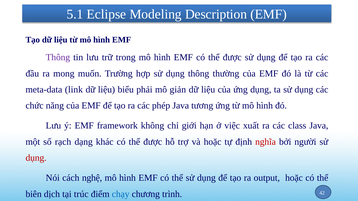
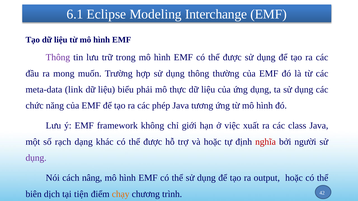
5.1: 5.1 -> 6.1
Description: Description -> Interchange
giản: giản -> thực
dụng at (36, 158) colour: red -> purple
nghệ: nghệ -> nâng
trúc: trúc -> tiện
chạy colour: blue -> orange
